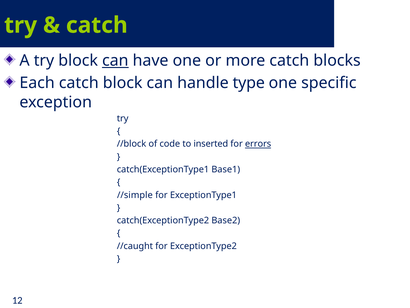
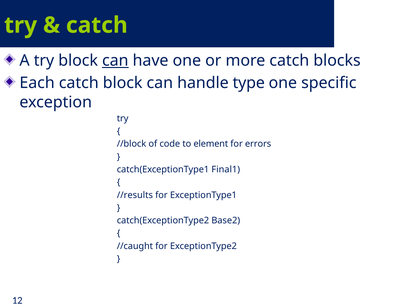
inserted: inserted -> element
errors underline: present -> none
Base1: Base1 -> Final1
//simple: //simple -> //results
